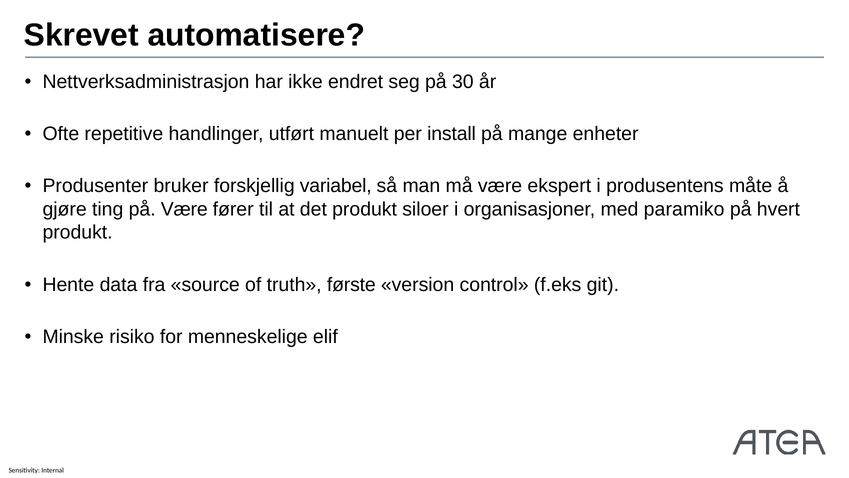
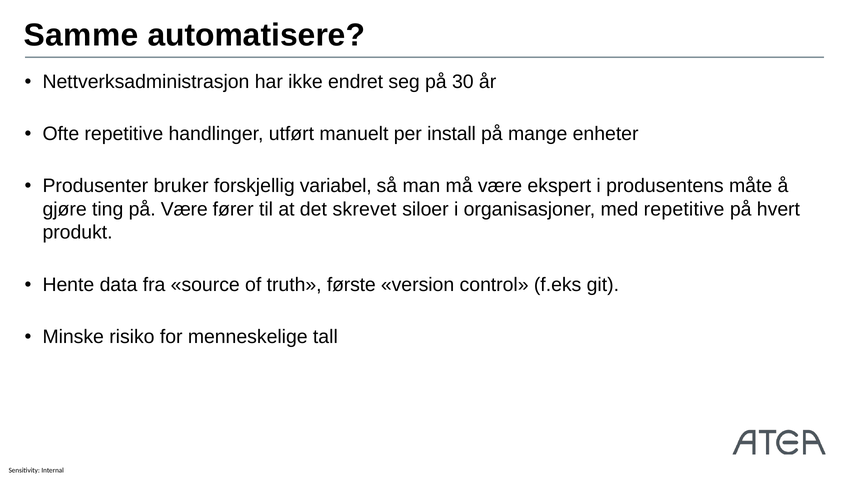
Skrevet: Skrevet -> Samme
det produkt: produkt -> skrevet
med paramiko: paramiko -> repetitive
elif: elif -> tall
